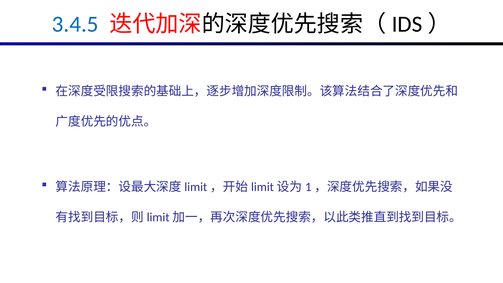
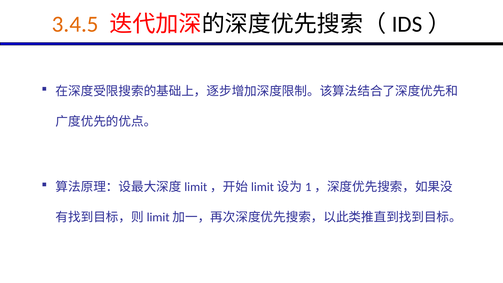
3.4.5 colour: blue -> orange
